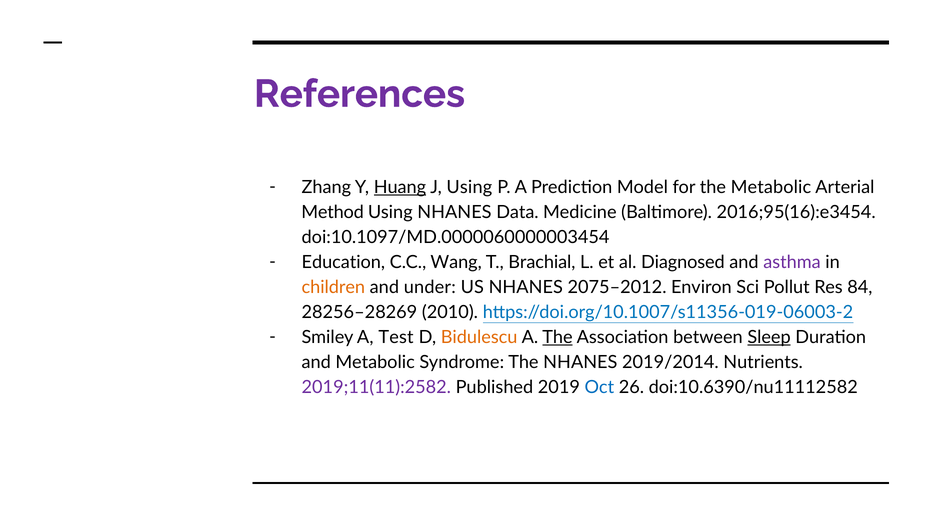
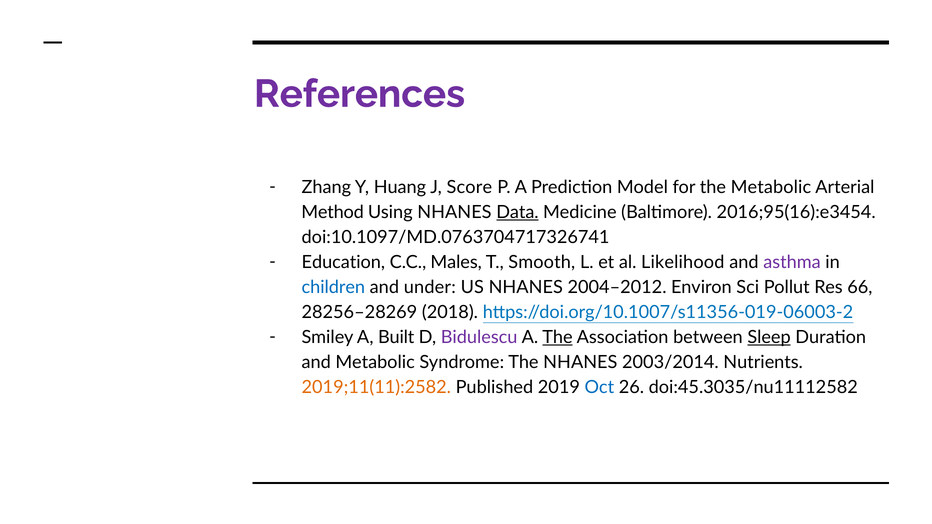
Huang underline: present -> none
J Using: Using -> Score
Data underline: none -> present
doi:10.1097/MD.0000060000003454: doi:10.1097/MD.0000060000003454 -> doi:10.1097/MD.0763704717326741
Wang: Wang -> Males
Brachial: Brachial -> Smooth
Diagnosed: Diagnosed -> Likelihood
children colour: orange -> blue
2075–2012: 2075–2012 -> 2004–2012
84: 84 -> 66
2010: 2010 -> 2018
Test: Test -> Built
Bidulescu colour: orange -> purple
2019/2014: 2019/2014 -> 2003/2014
2019;11(11):2582 colour: purple -> orange
doi:10.6390/nu11112582: doi:10.6390/nu11112582 -> doi:45.3035/nu11112582
